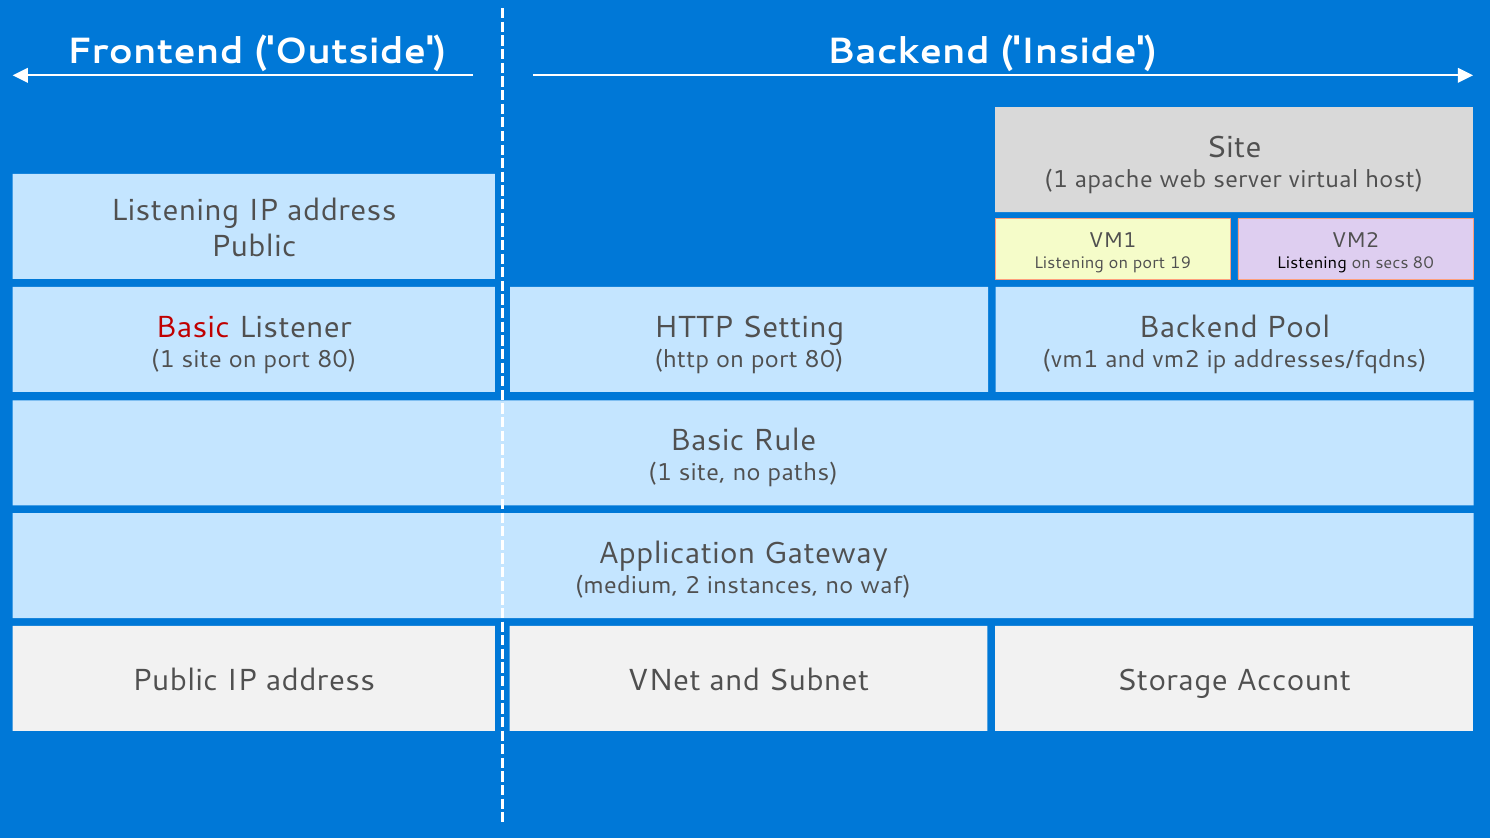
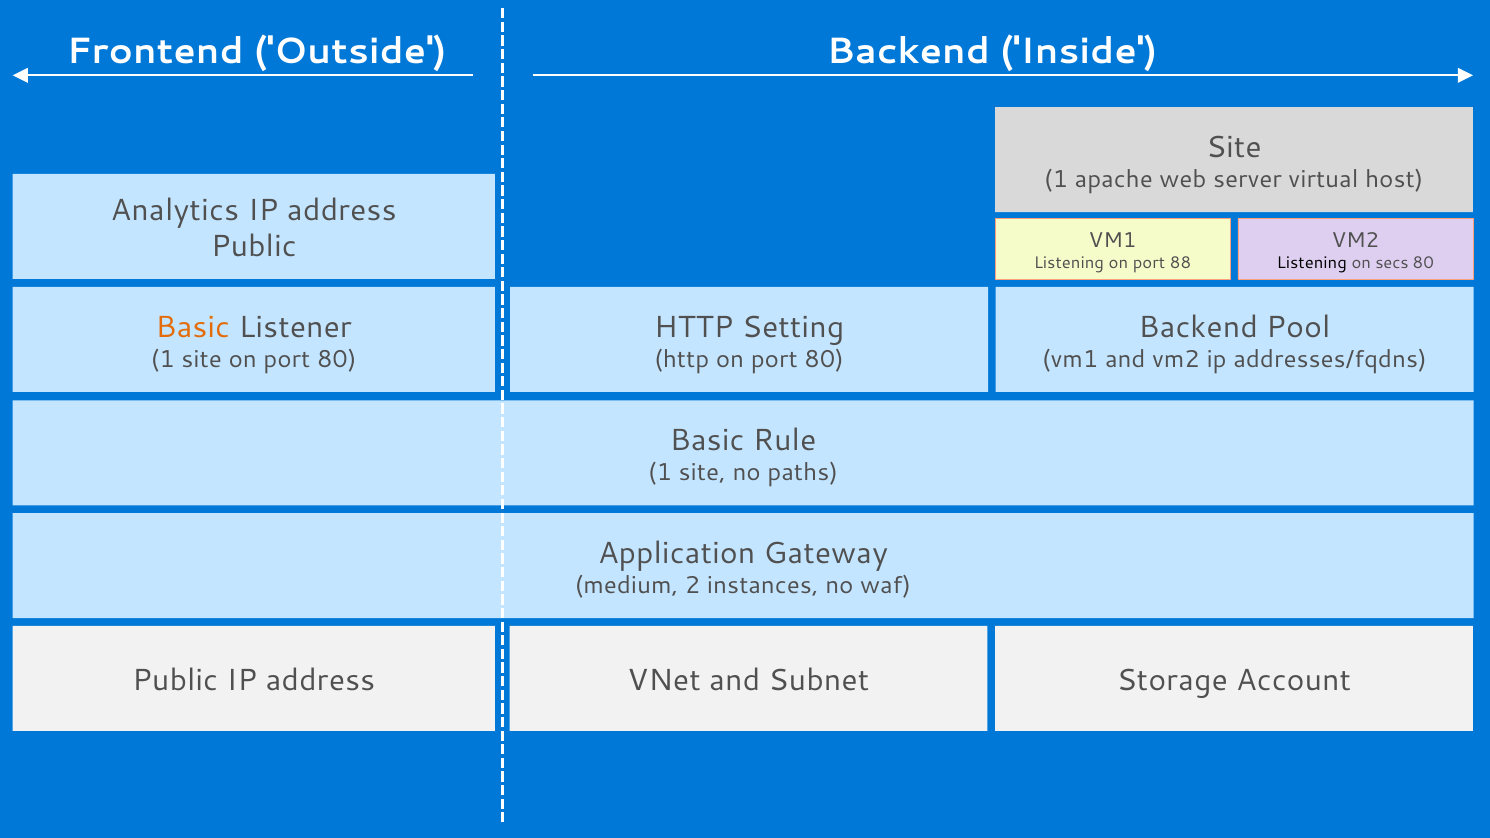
Listening at (175, 210): Listening -> Analytics
19: 19 -> 88
Basic at (193, 327) colour: red -> orange
